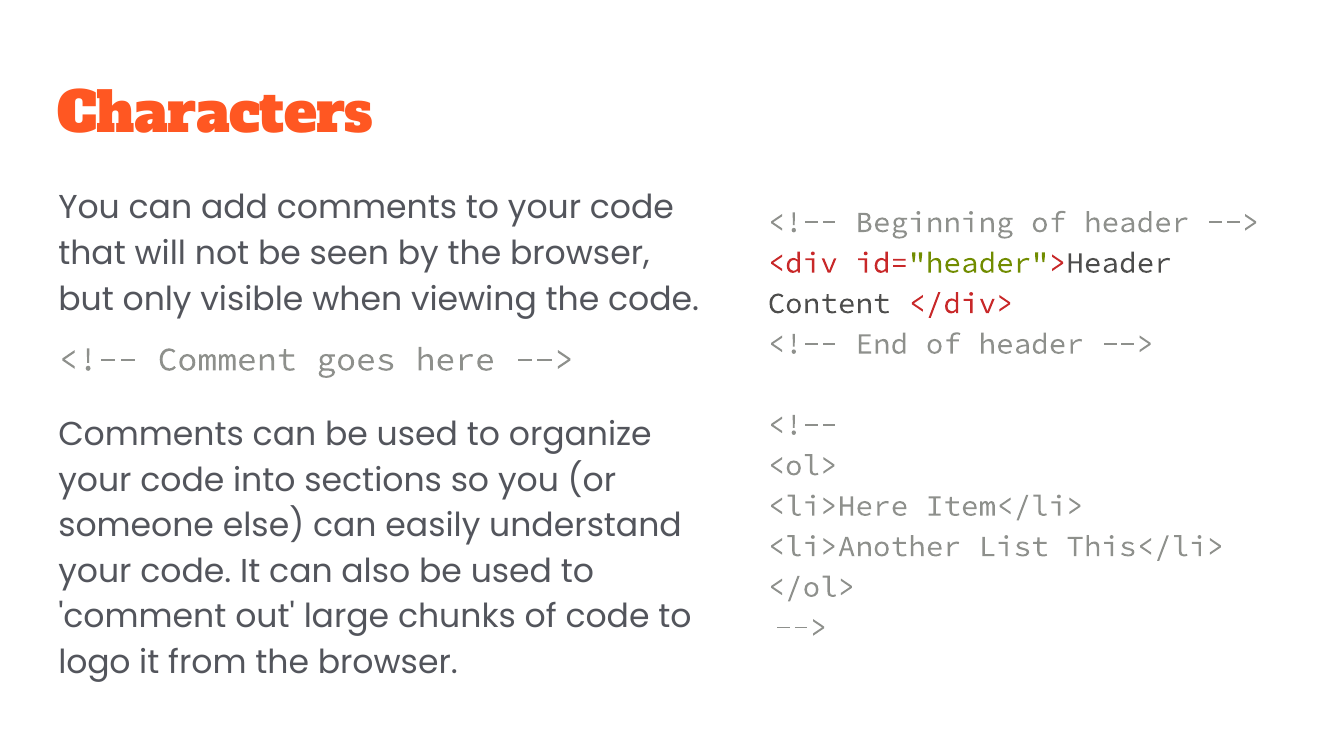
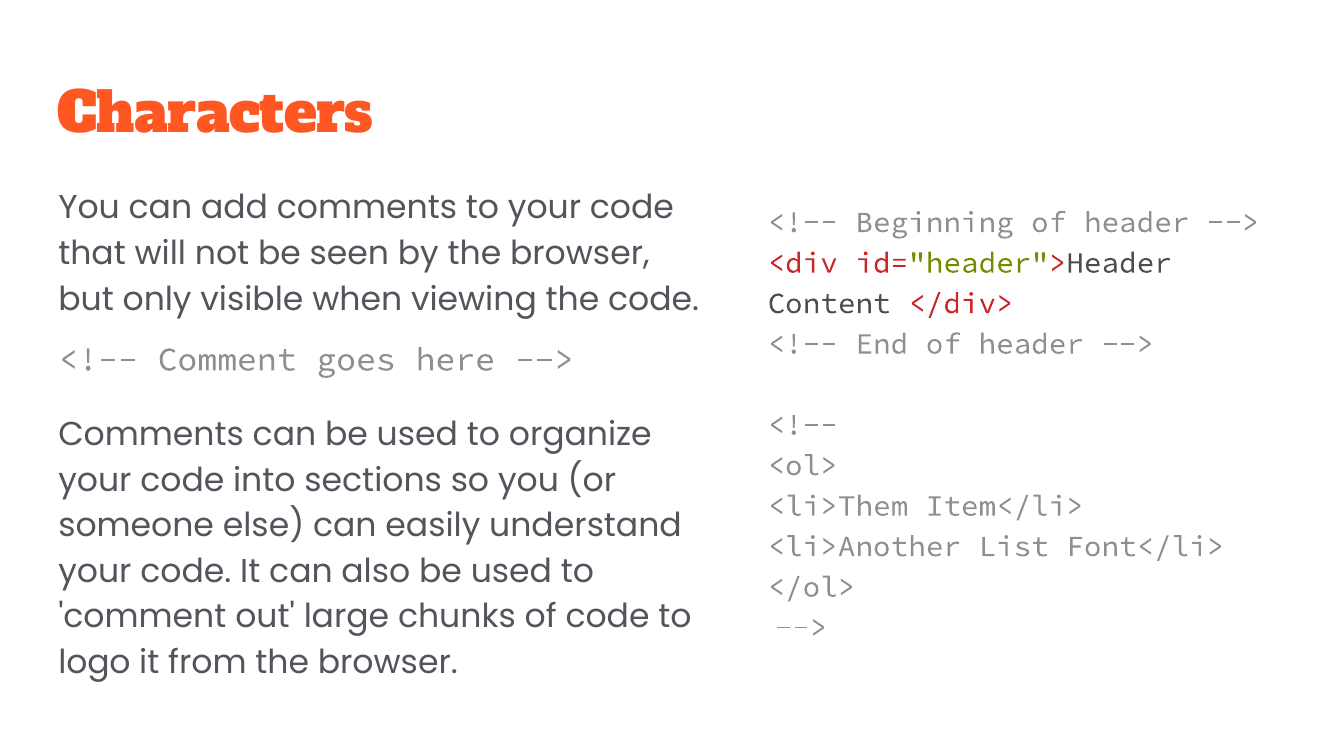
<li>Here: <li>Here -> <li>Them
This</li>: This</li> -> Font</li>
